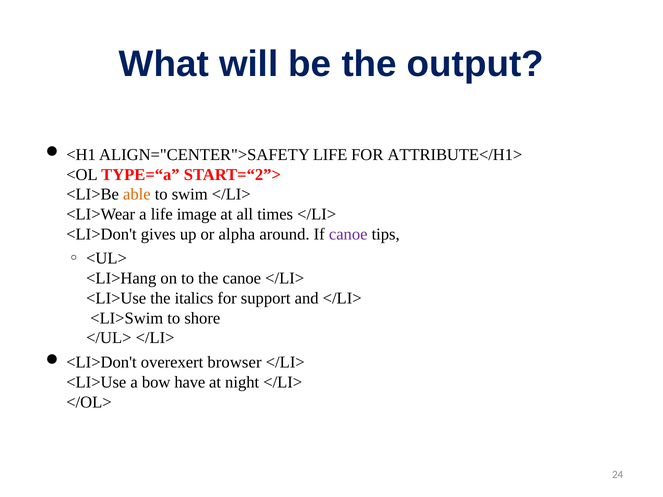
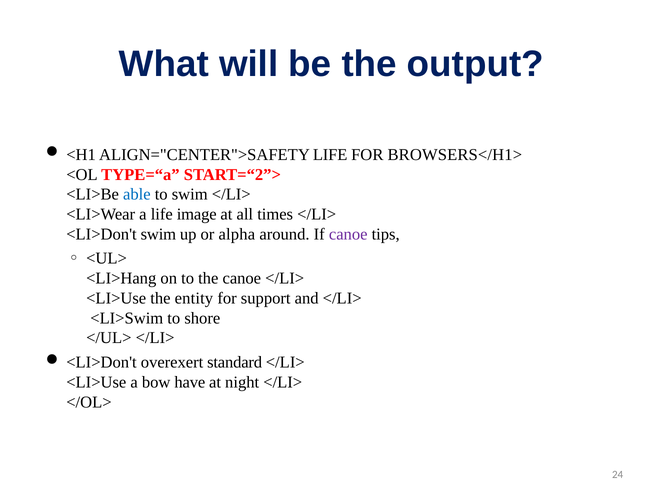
ATTRIBUTE</H1>: ATTRIBUTE</H1> -> BROWSERS</H1>
able colour: orange -> blue
<LI>Don't gives: gives -> swim
italics: italics -> entity
browser: browser -> standard
